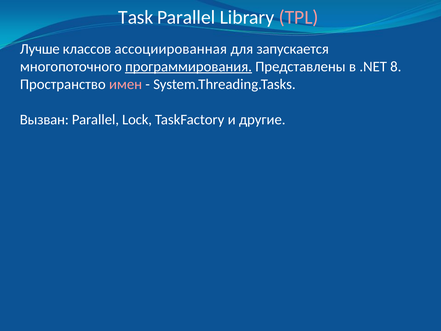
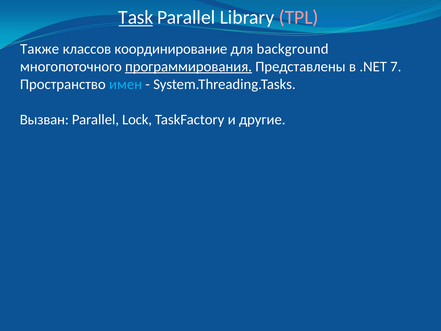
Task underline: none -> present
Лучше: Лучше -> Также
ассоциированная: ассоциированная -> координирование
запускается: запускается -> background
8: 8 -> 7
имен colour: pink -> light blue
